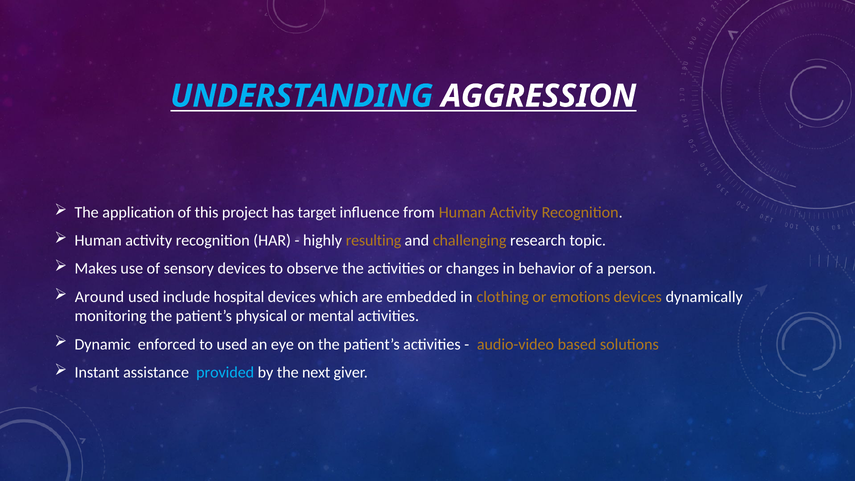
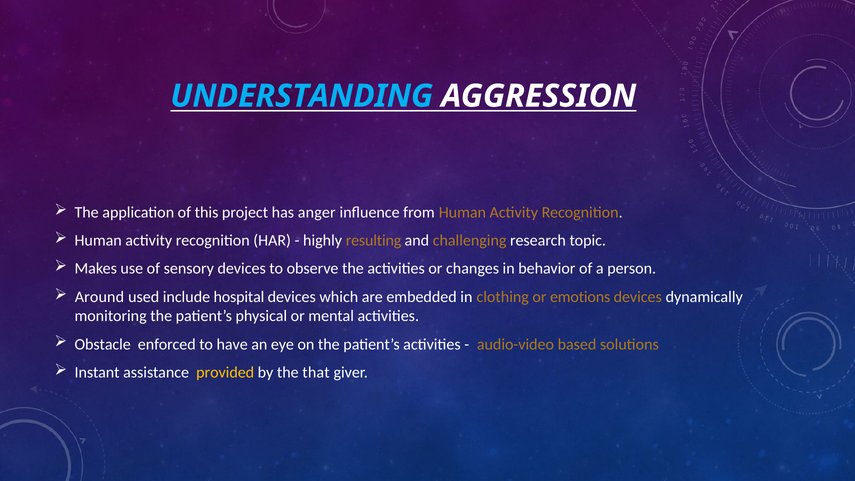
target: target -> anger
Dynamic: Dynamic -> Obstacle
to used: used -> have
provided colour: light blue -> yellow
next: next -> that
